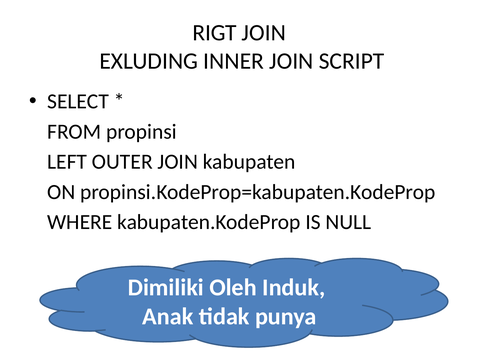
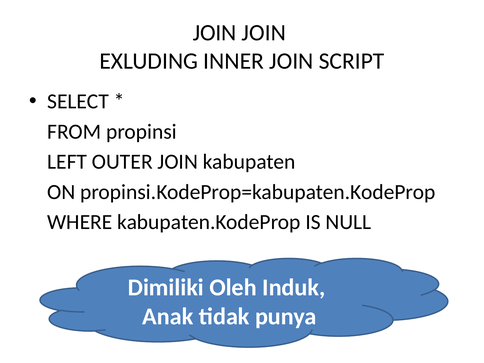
RIGT at (215, 33): RIGT -> JOIN
